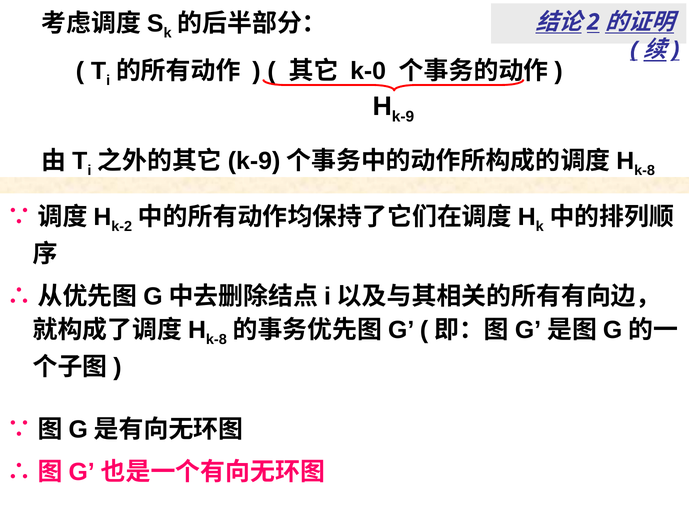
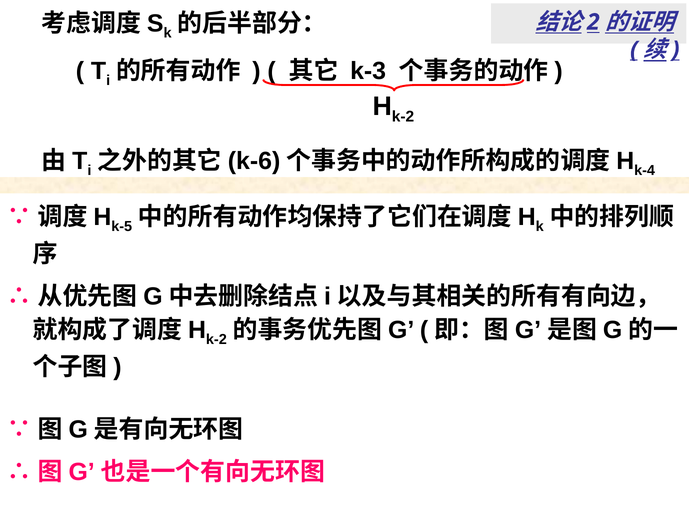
k-0: k-0 -> k-3
k-9 at (403, 117): k-9 -> k-2
k-9 at (254, 161): k-9 -> k-6
k-8 at (645, 171): k-8 -> k-4
k-2: k-2 -> k-5
k-8 at (216, 339): k-8 -> k-2
